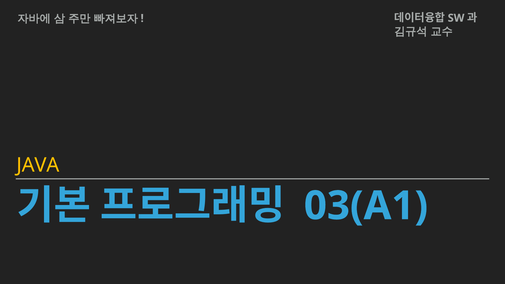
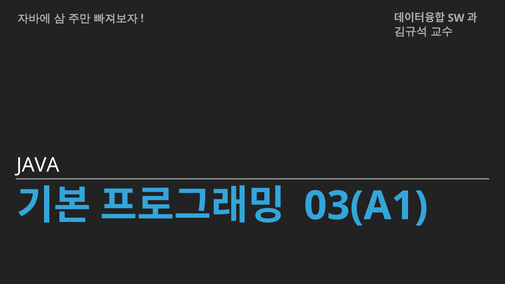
JAVA colour: yellow -> white
